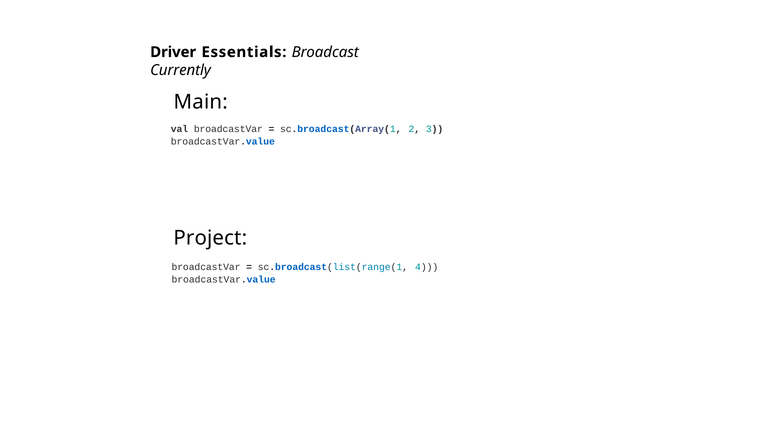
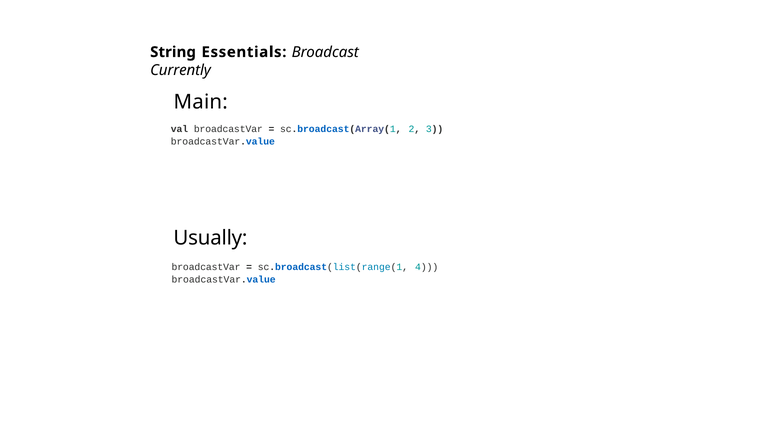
Driver: Driver -> String
Project: Project -> Usually
